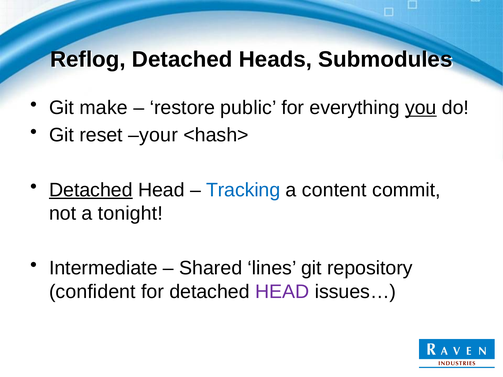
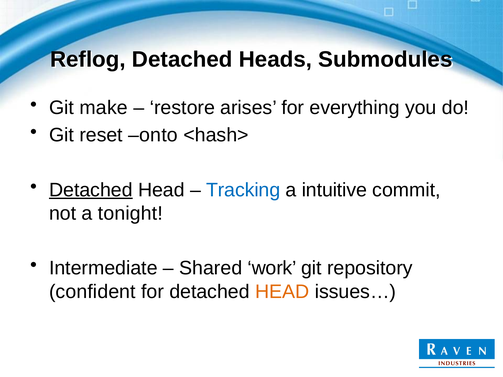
public: public -> arises
you underline: present -> none
your: your -> onto
content: content -> intuitive
lines: lines -> work
HEAD at (282, 292) colour: purple -> orange
